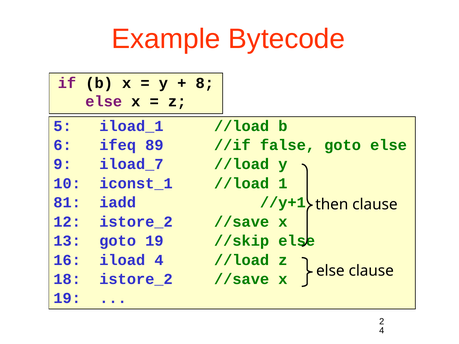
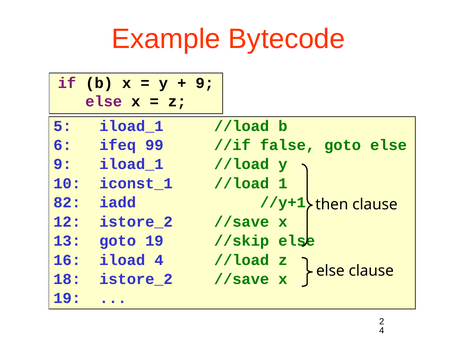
8 at (205, 83): 8 -> 9
89: 89 -> 99
9 iload_7: iload_7 -> iload_1
81: 81 -> 82
